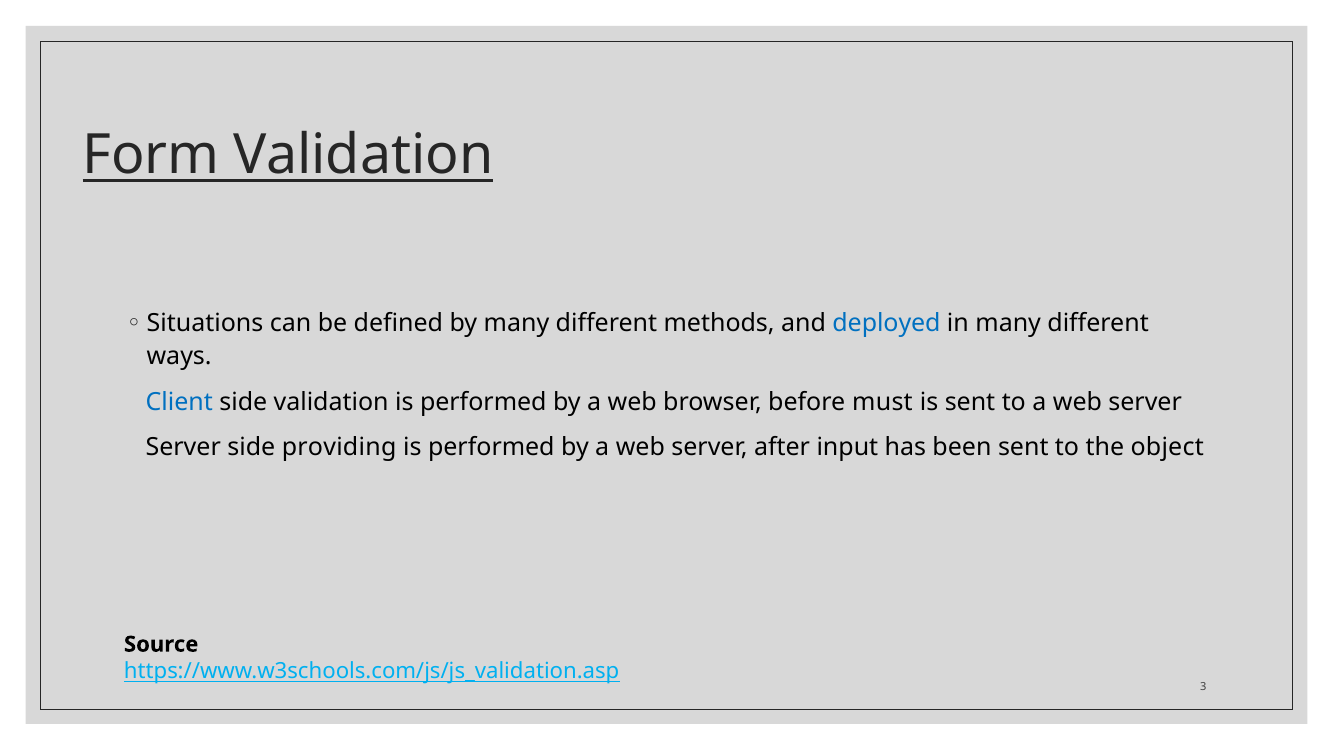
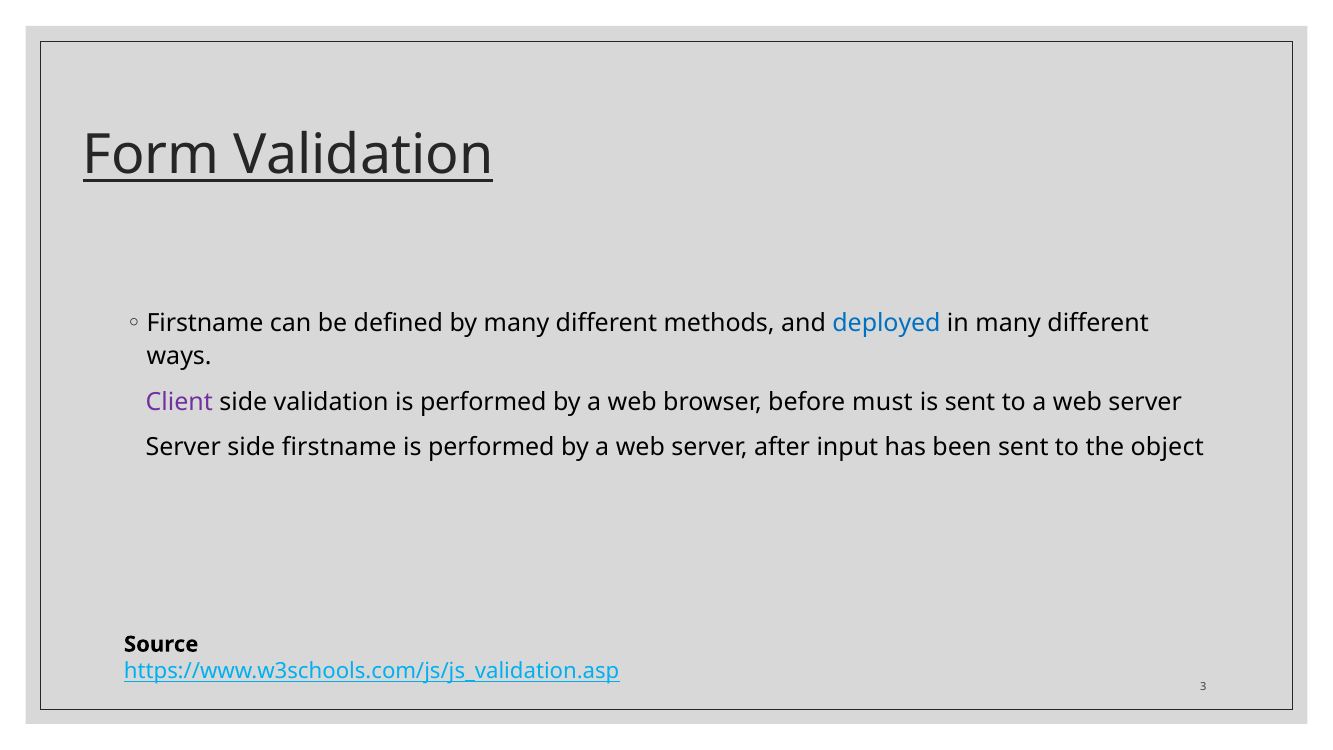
Situations at (205, 324): Situations -> Firstname
Client colour: blue -> purple
side providing: providing -> firstname
